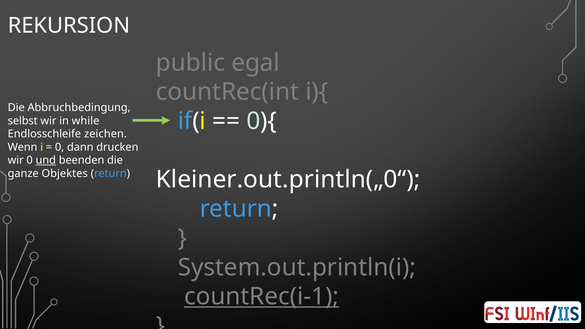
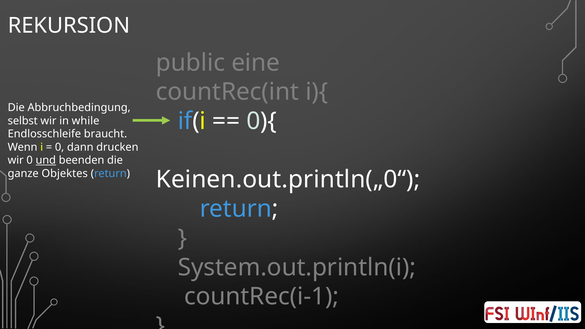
egal: egal -> eine
zeichen: zeichen -> braucht
Kleiner.out.println(„0“: Kleiner.out.println(„0“ -> Keinen.out.println(„0“
countRec(i-1 underline: present -> none
